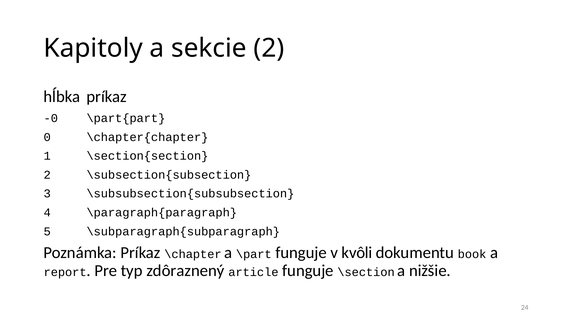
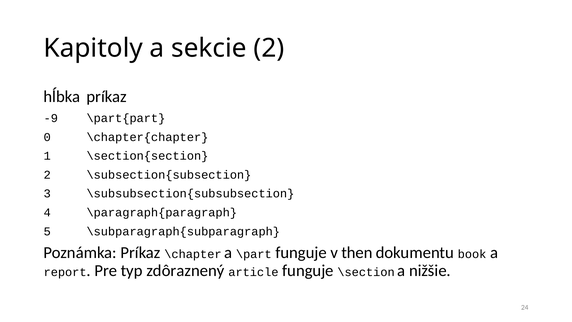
-0: -0 -> -9
kvôli: kvôli -> then
